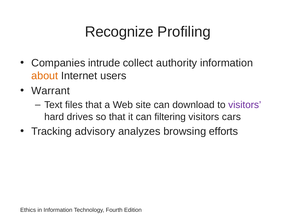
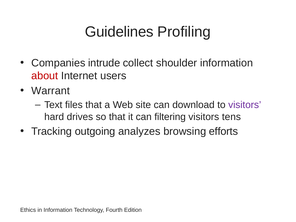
Recognize: Recognize -> Guidelines
authority: authority -> shoulder
about colour: orange -> red
cars: cars -> tens
advisory: advisory -> outgoing
